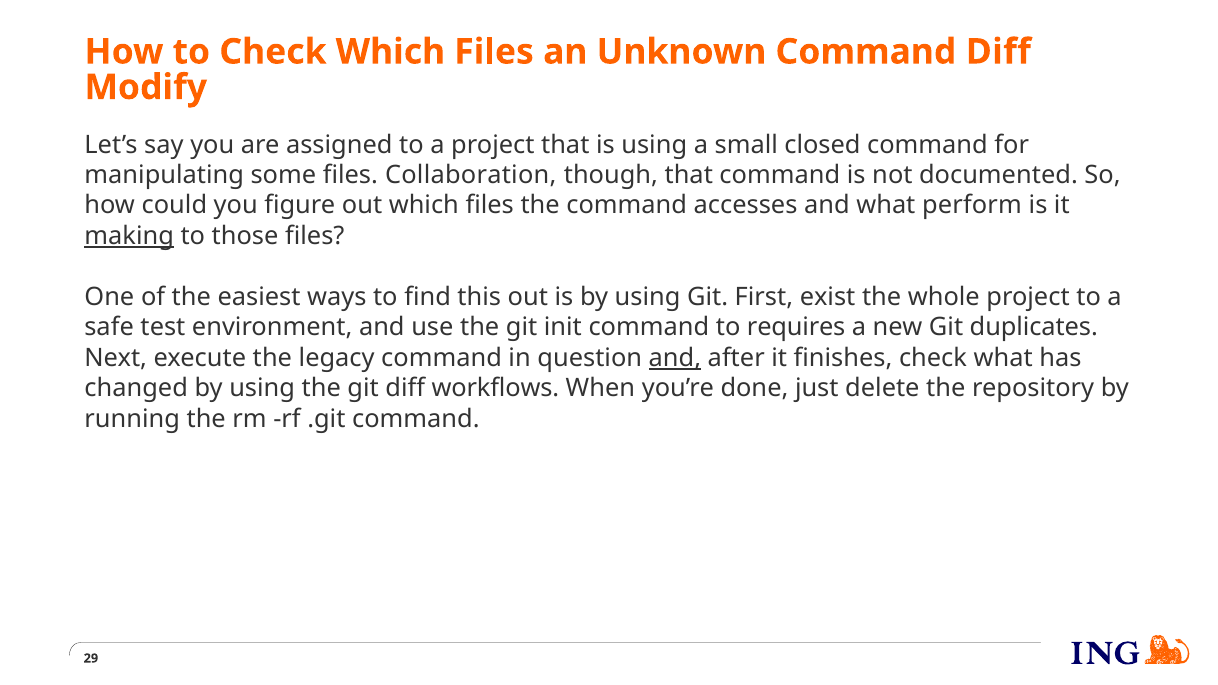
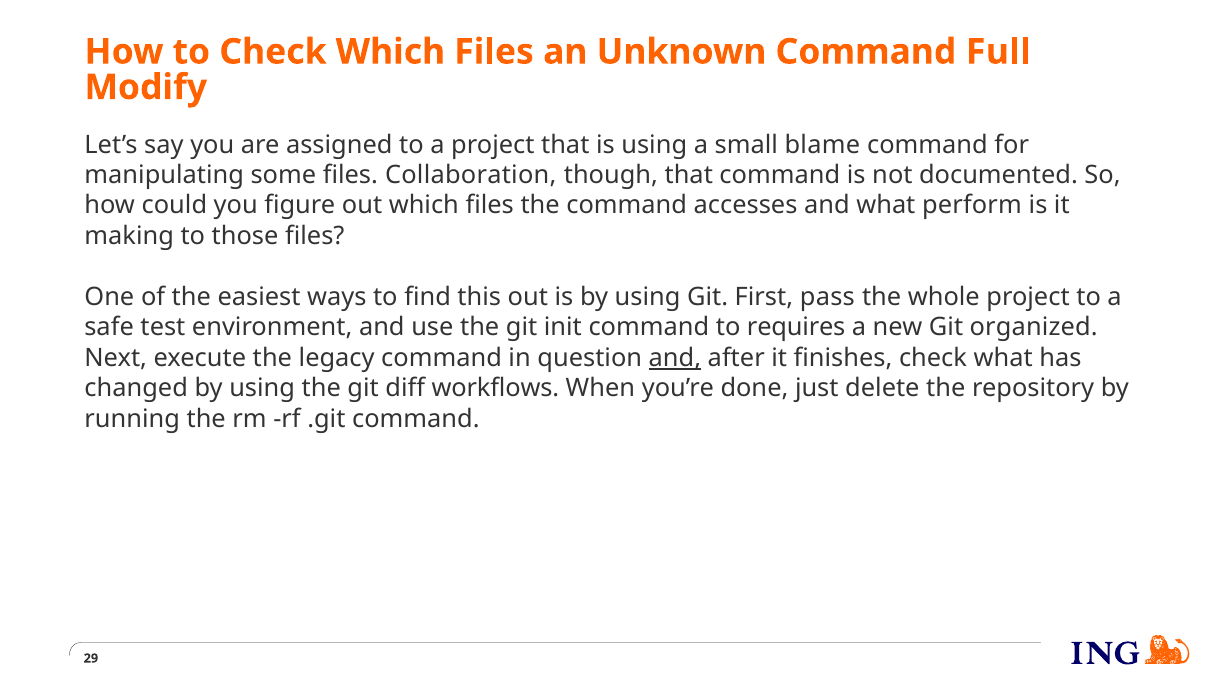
Command Diff: Diff -> Full
closed: closed -> blame
making underline: present -> none
exist: exist -> pass
duplicates: duplicates -> organized
